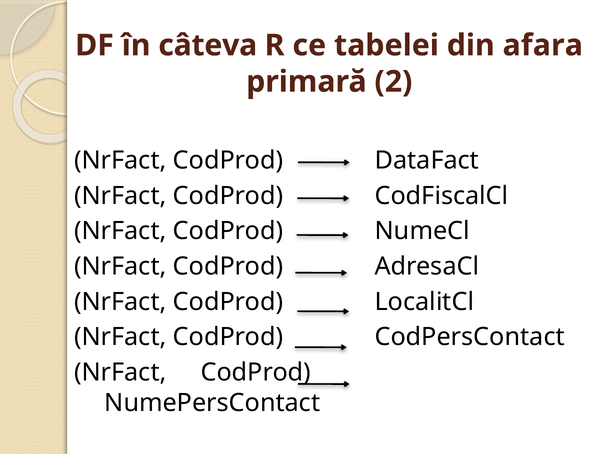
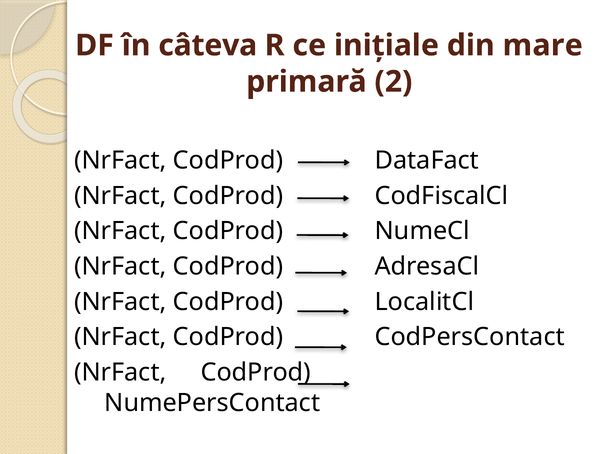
tabelei: tabelei -> iniţiale
afara: afara -> mare
